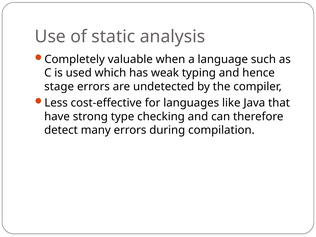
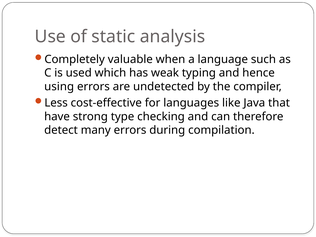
stage: stage -> using
